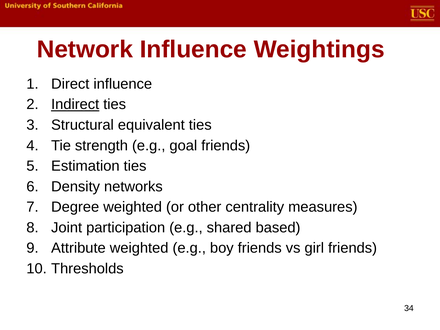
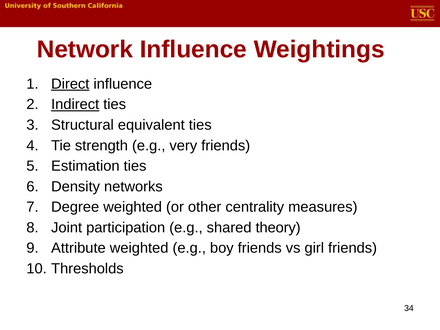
Direct underline: none -> present
goal: goal -> very
based: based -> theory
